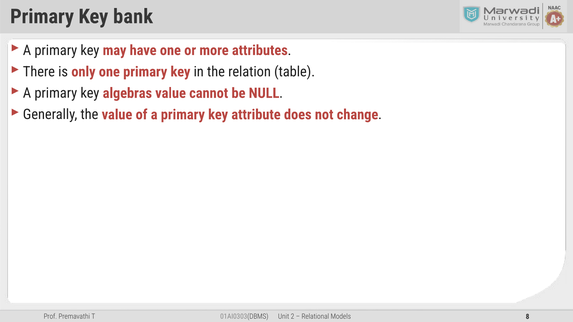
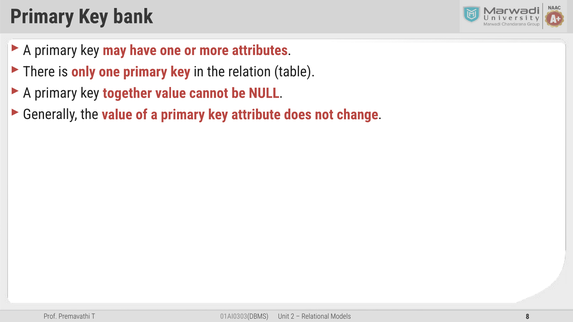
algebras: algebras -> together
